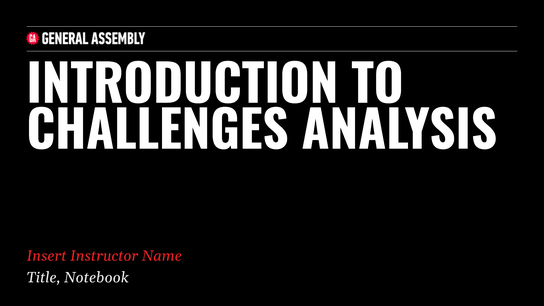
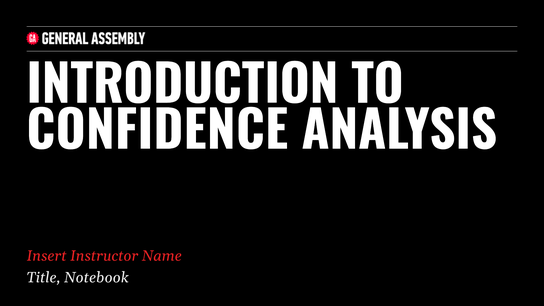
CHALLENGES: CHALLENGES -> CONFIDENCE
